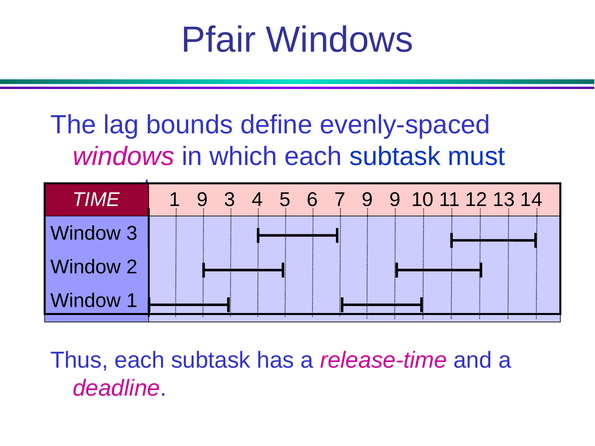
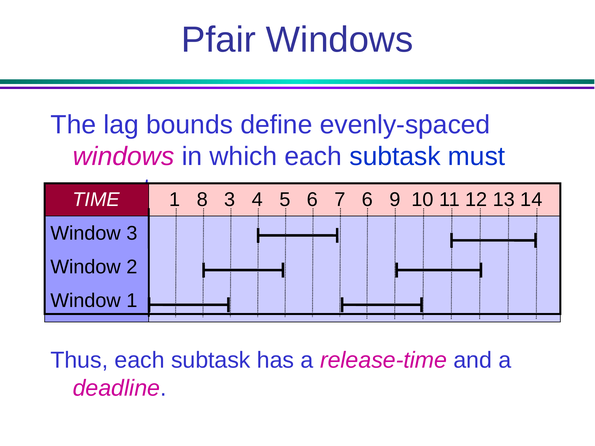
1 9: 9 -> 8
7 9: 9 -> 6
